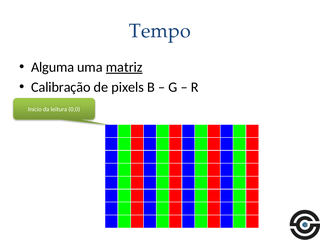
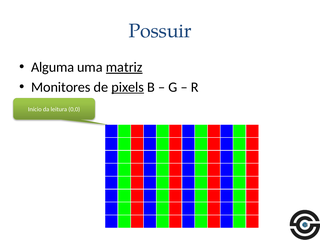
Tempo: Tempo -> Possuir
Calibração: Calibração -> Monitores
pixels underline: none -> present
